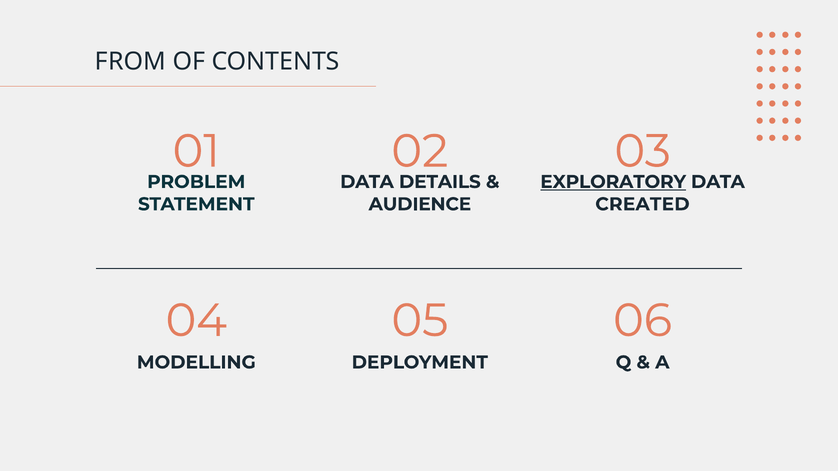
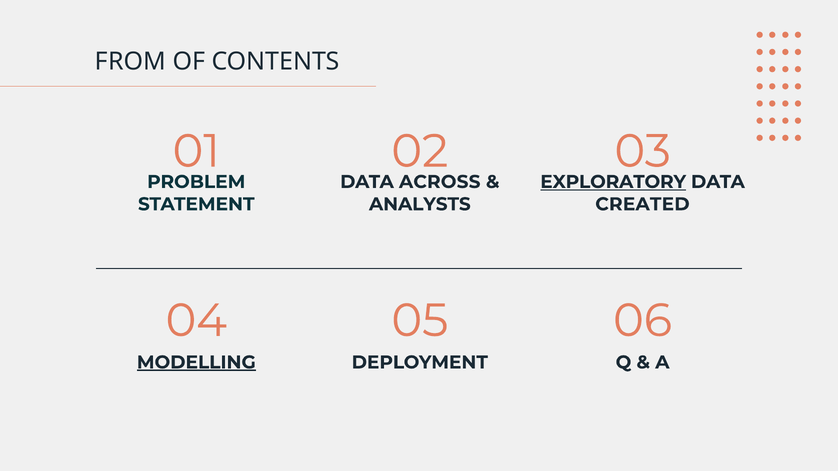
DETAILS: DETAILS -> ACROSS
AUDIENCE: AUDIENCE -> ANALYSTS
MODELLING underline: none -> present
